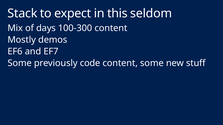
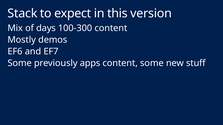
seldom: seldom -> version
code: code -> apps
